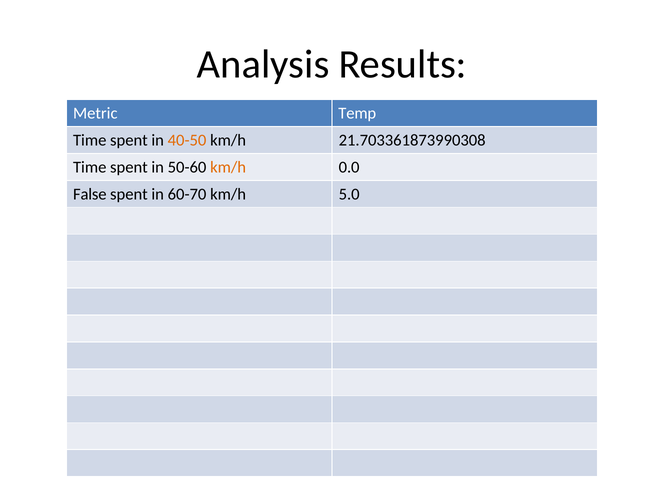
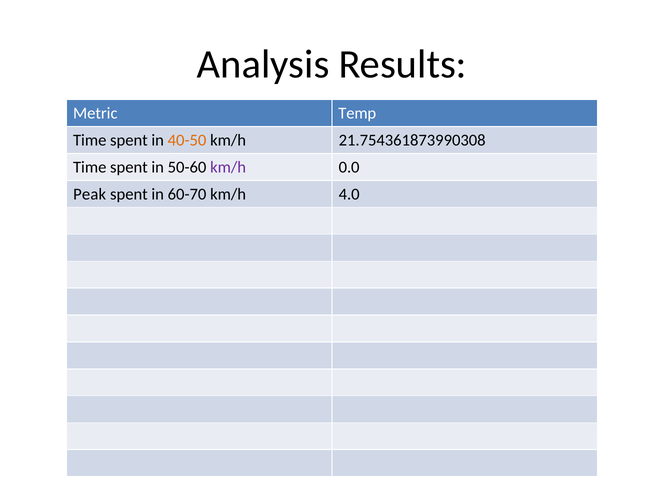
21.703361873990308: 21.703361873990308 -> 21.754361873990308
km/h at (228, 167) colour: orange -> purple
False: False -> Peak
5.0: 5.0 -> 4.0
